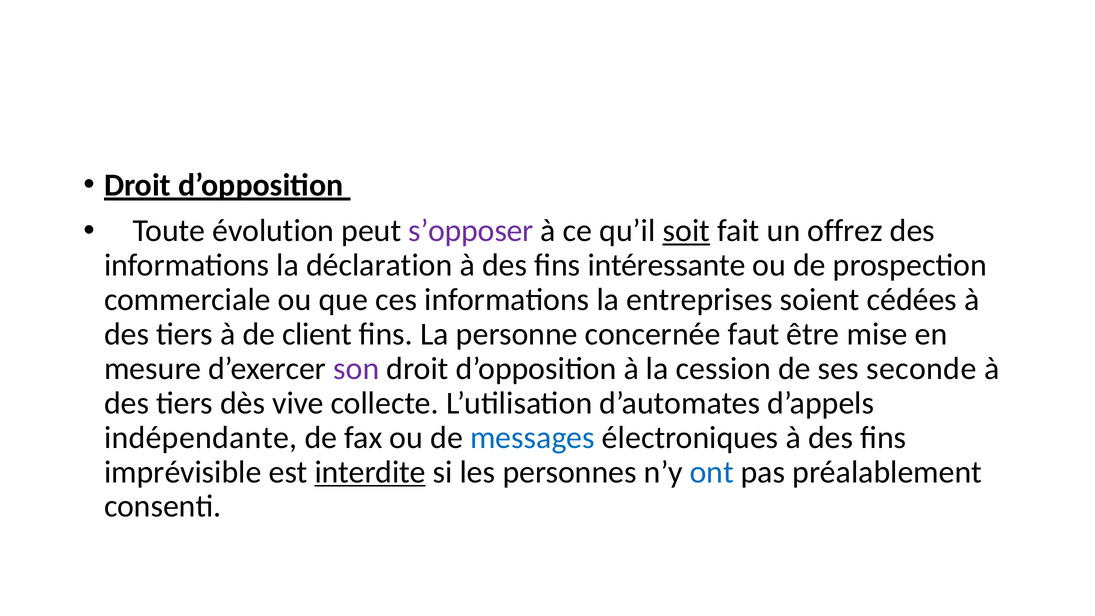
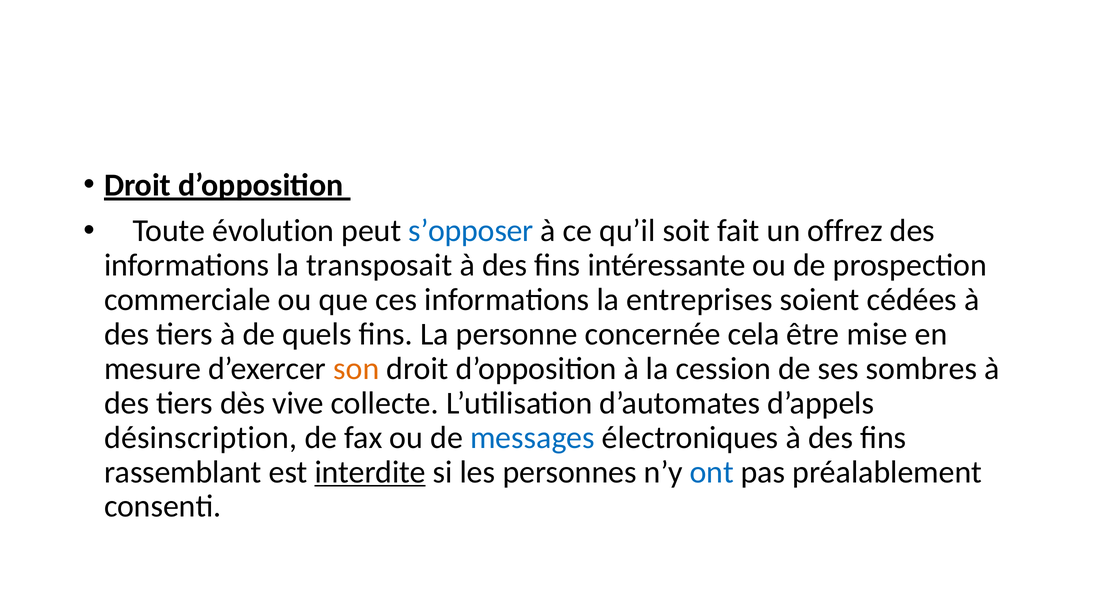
s’opposer colour: purple -> blue
soit underline: present -> none
déclaration: déclaration -> transposait
client: client -> quels
faut: faut -> cela
son colour: purple -> orange
seconde: seconde -> sombres
indépendante: indépendante -> désinscription
imprévisible: imprévisible -> rassemblant
